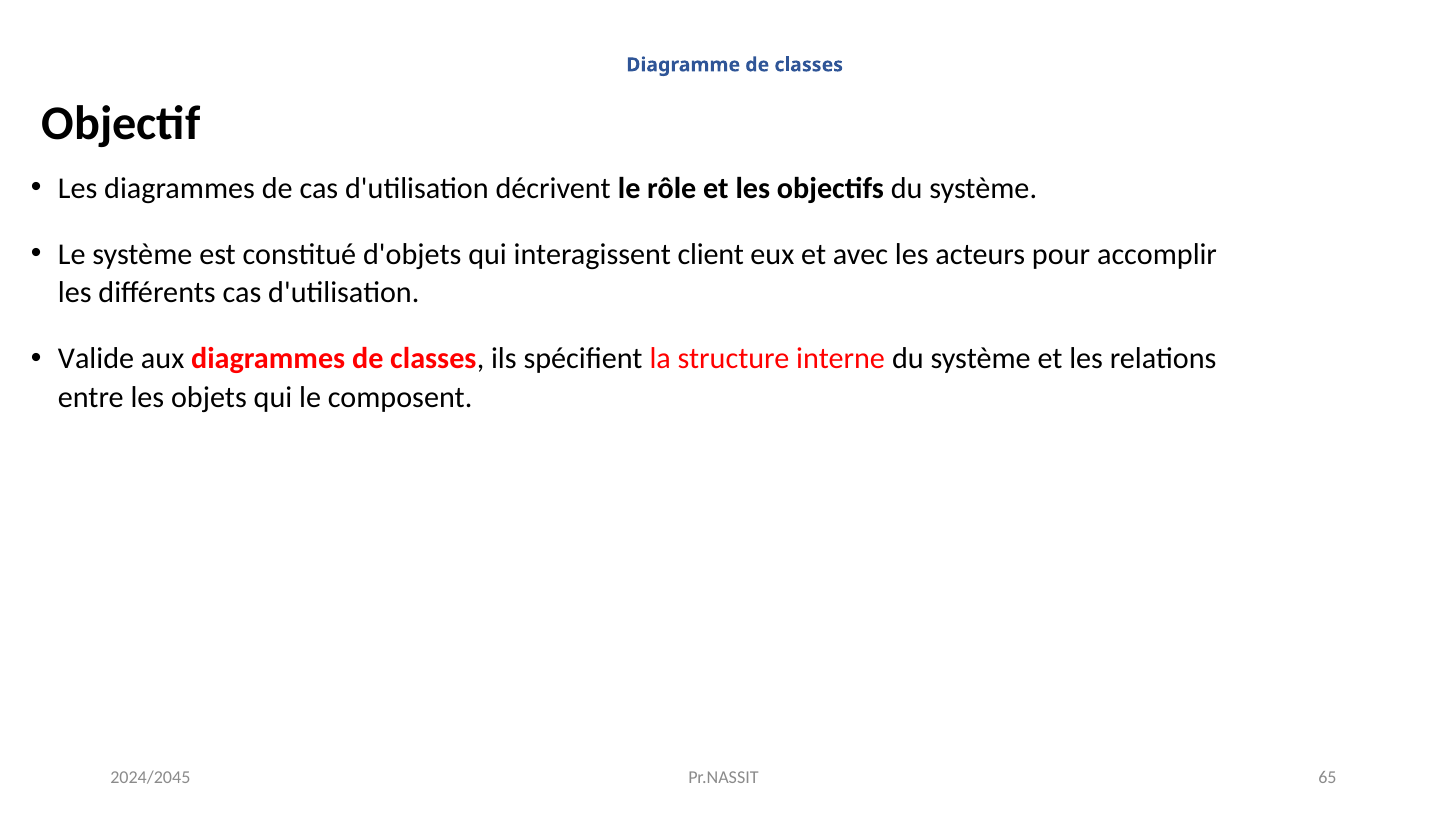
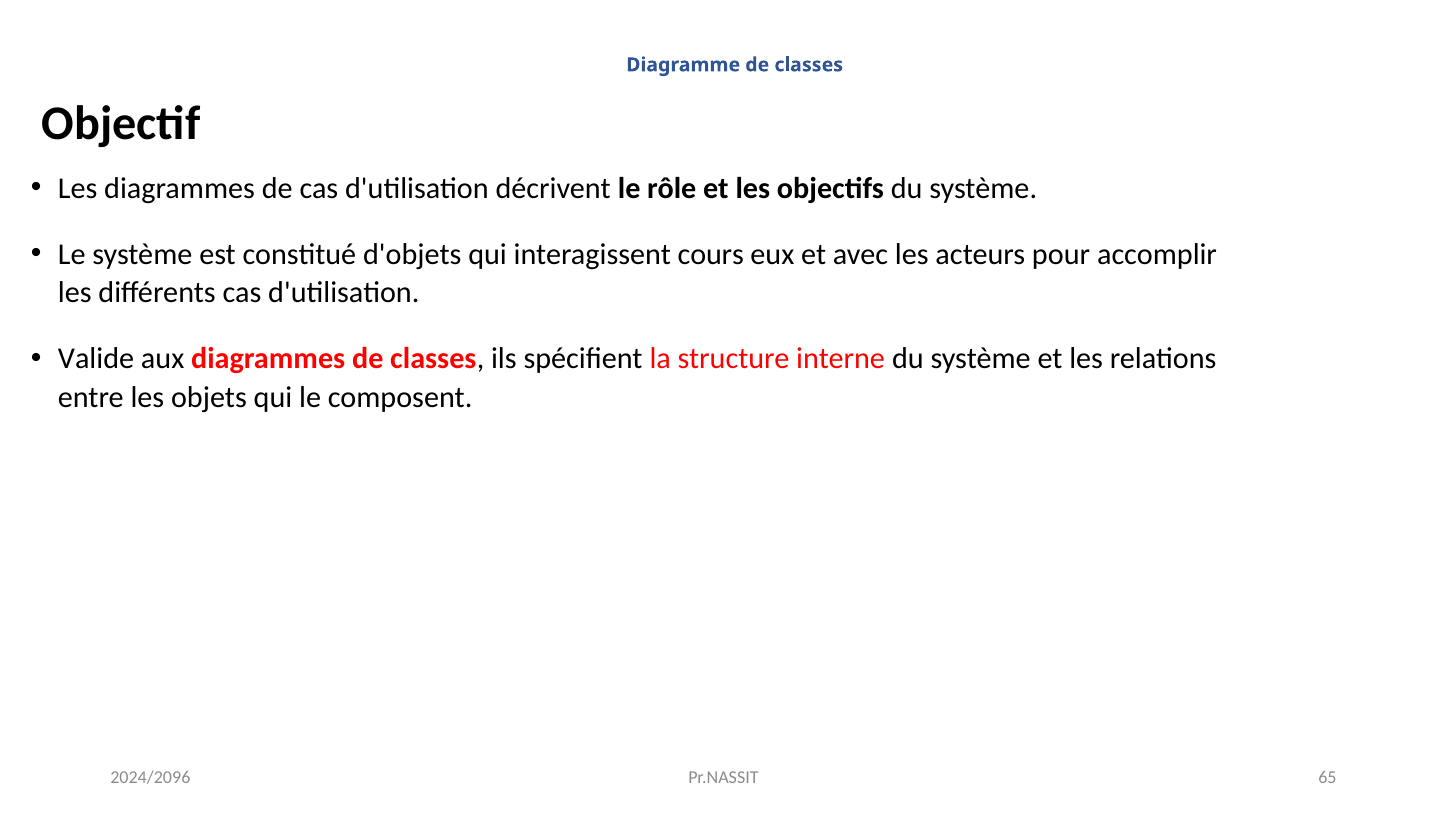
client: client -> cours
2024/2045: 2024/2045 -> 2024/2096
